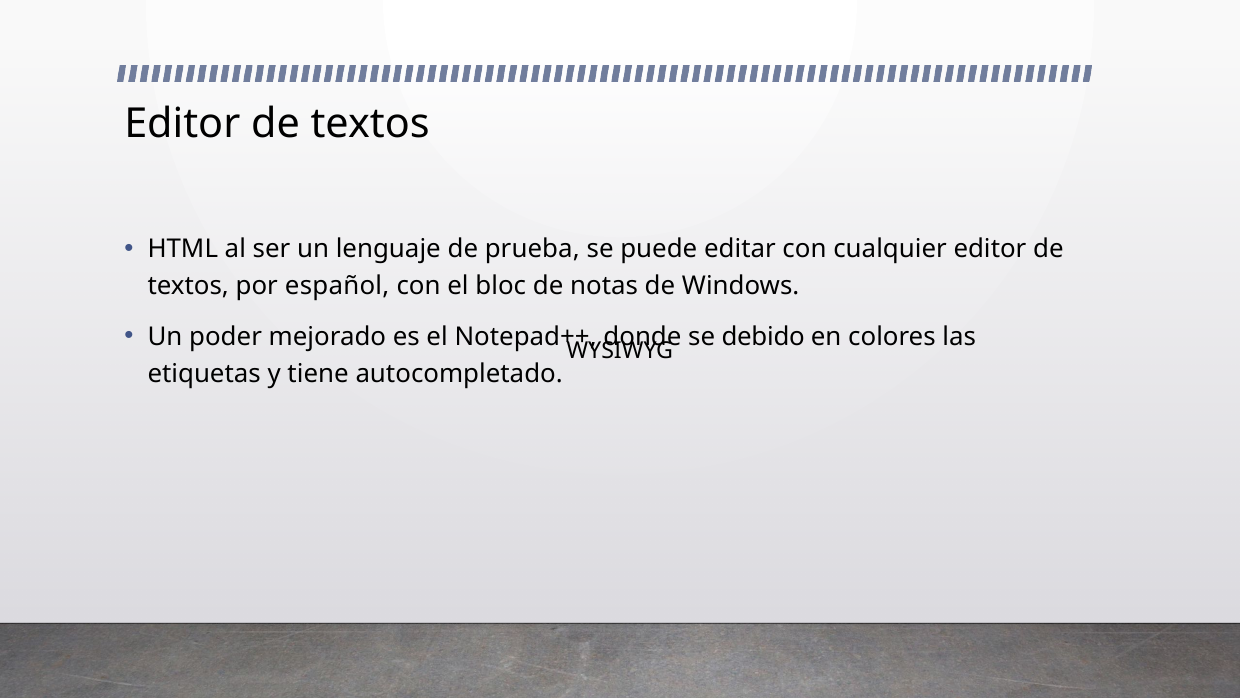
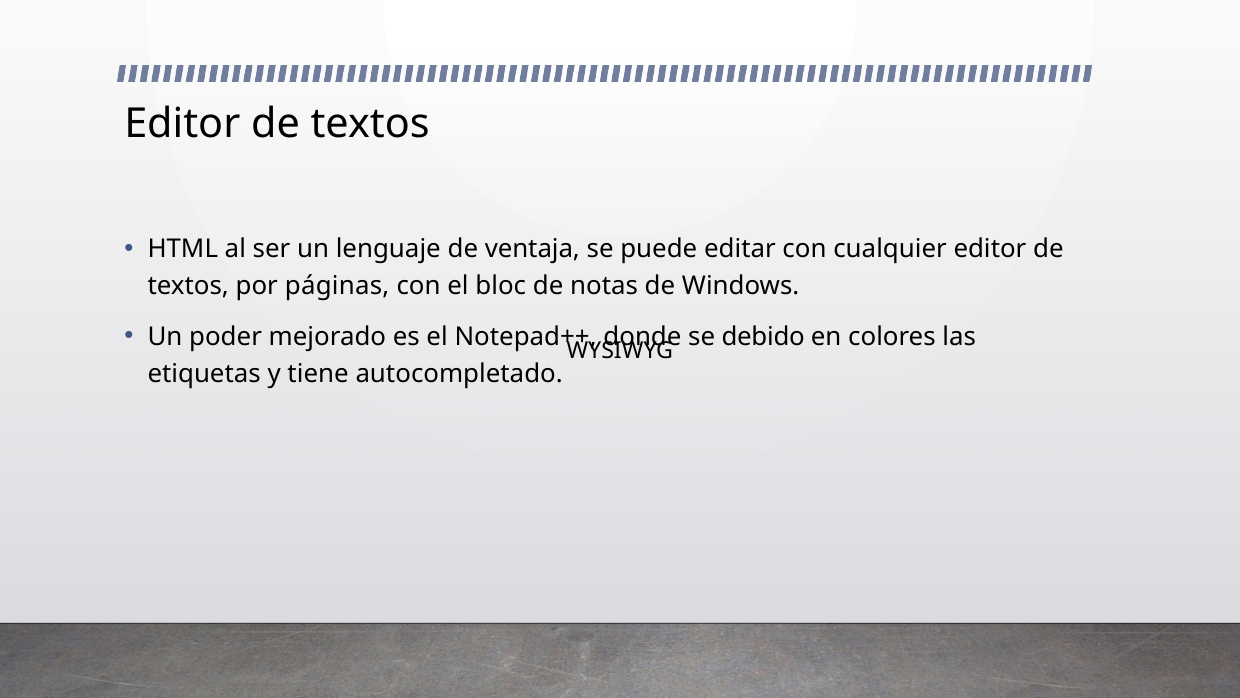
prueba: prueba -> ventaja
español: español -> páginas
